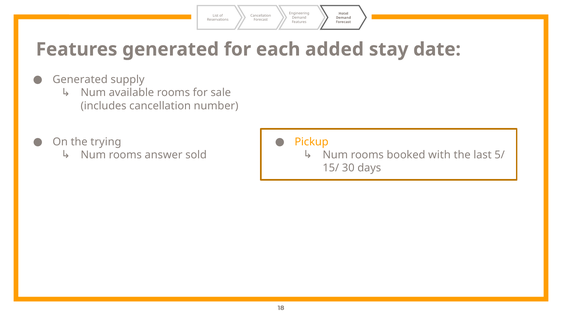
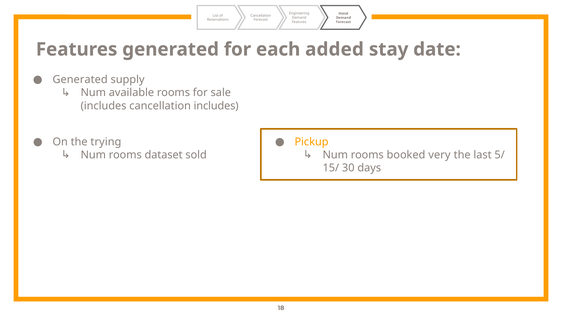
cancellation number: number -> includes
answer: answer -> dataset
with: with -> very
